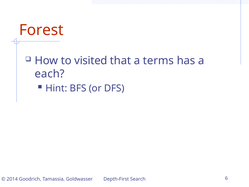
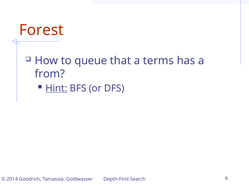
visited: visited -> queue
each: each -> from
Hint underline: none -> present
